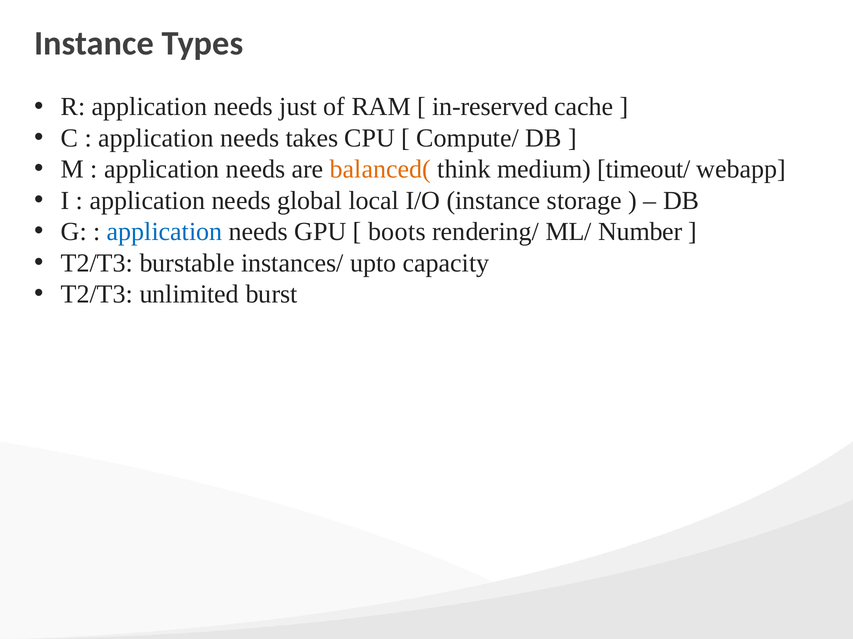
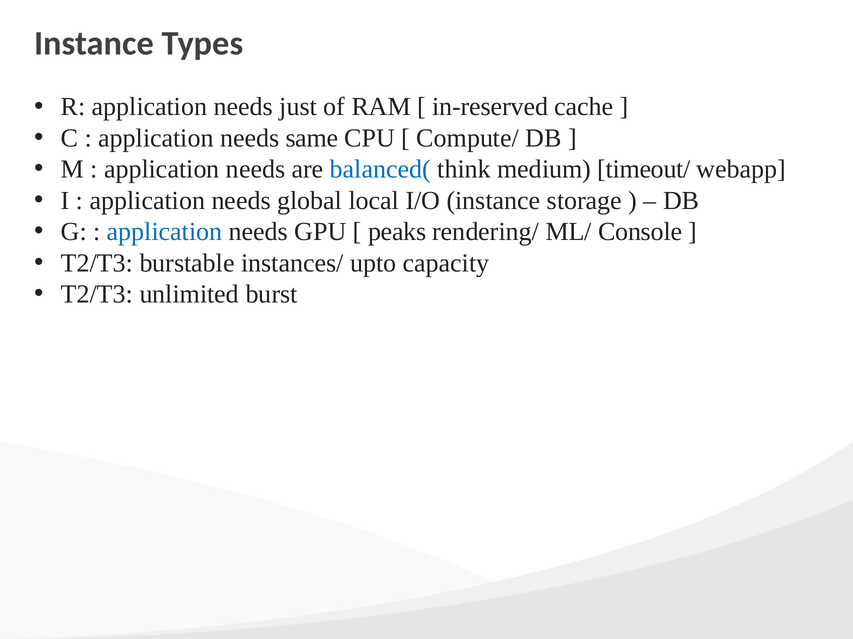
takes: takes -> same
balanced( colour: orange -> blue
boots: boots -> peaks
Number: Number -> Console
